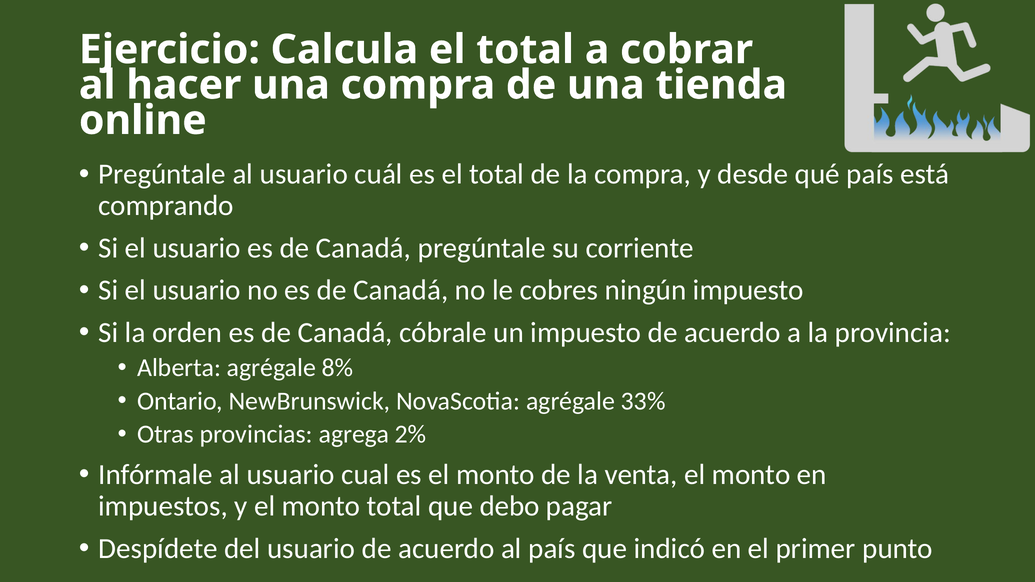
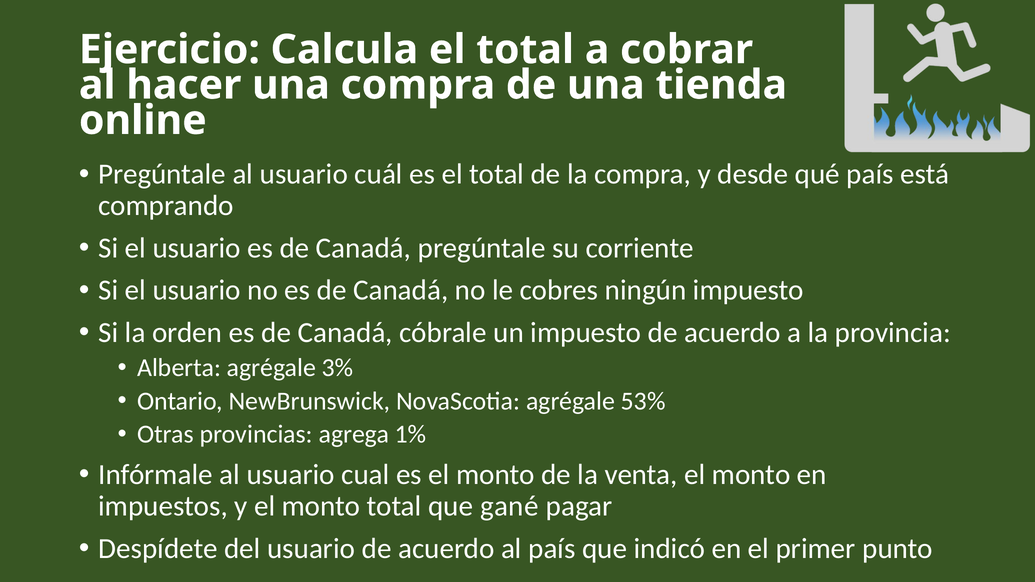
8%: 8% -> 3%
33%: 33% -> 53%
2%: 2% -> 1%
debo: debo -> gané
